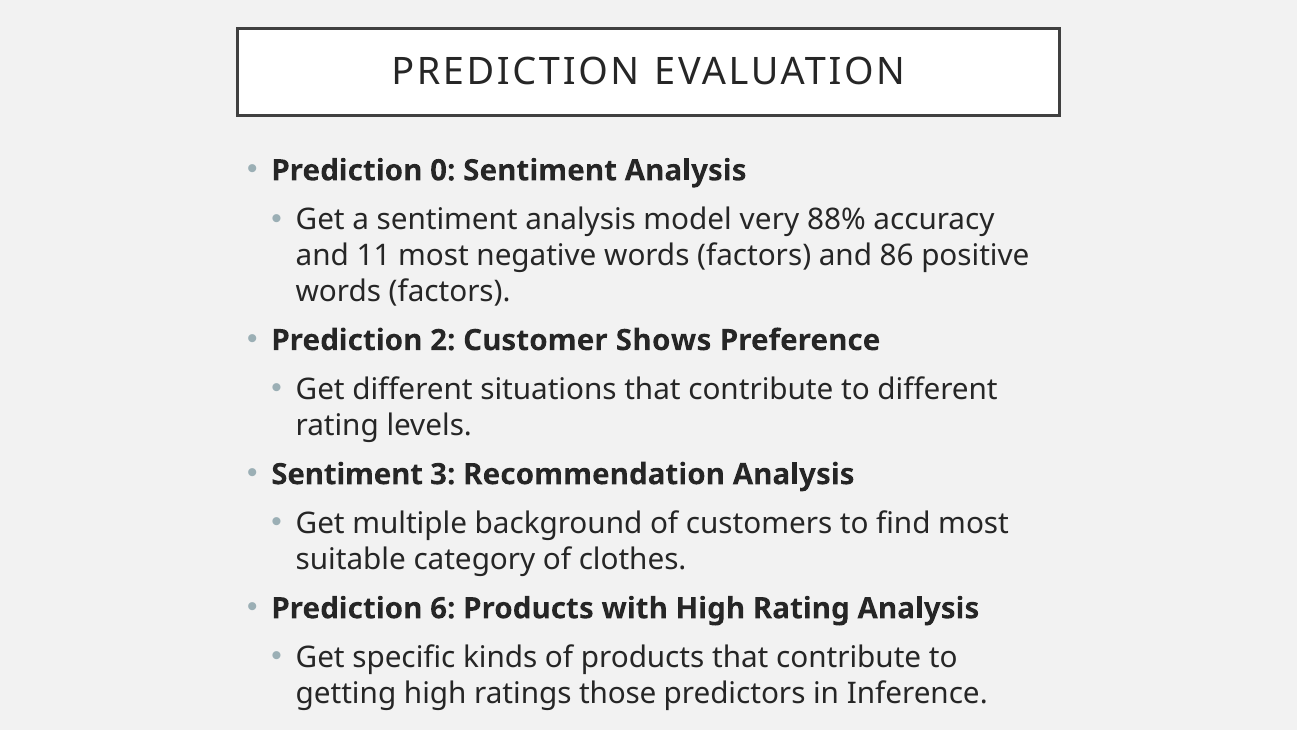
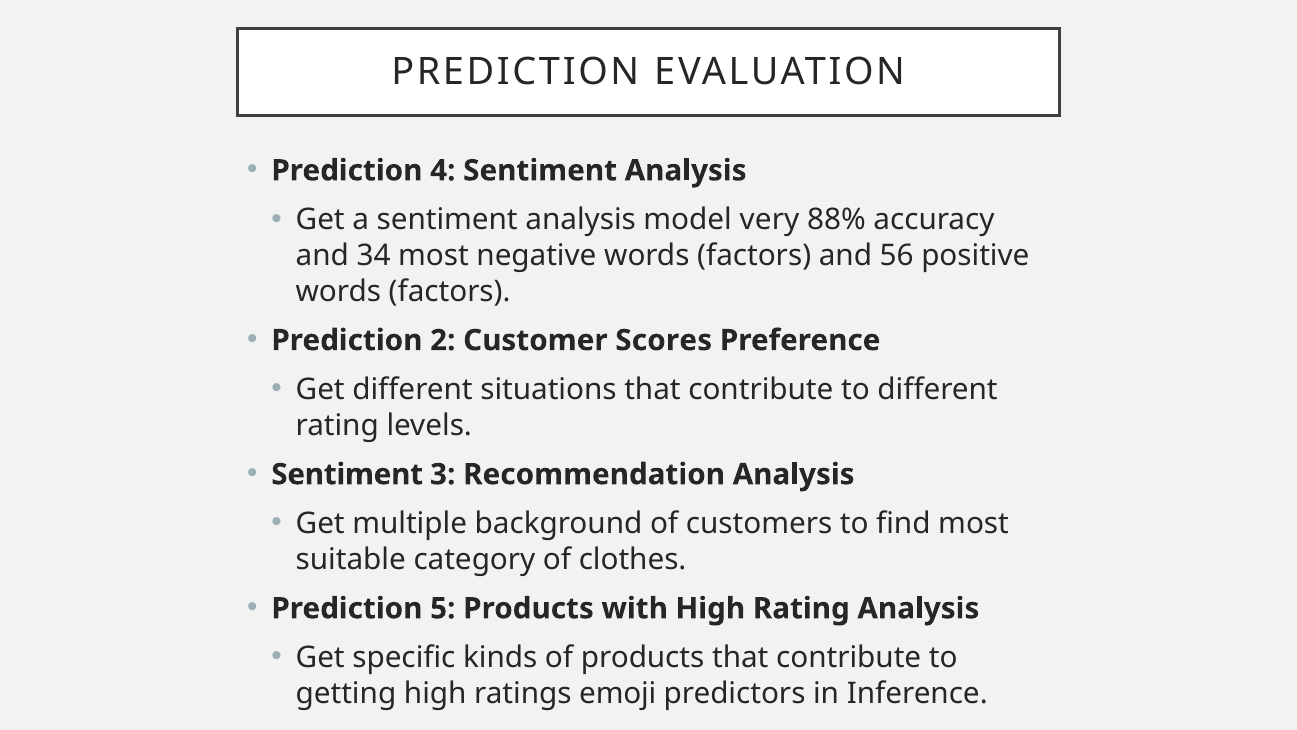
0: 0 -> 4
11: 11 -> 34
86: 86 -> 56
Shows: Shows -> Scores
6: 6 -> 5
those: those -> emoji
